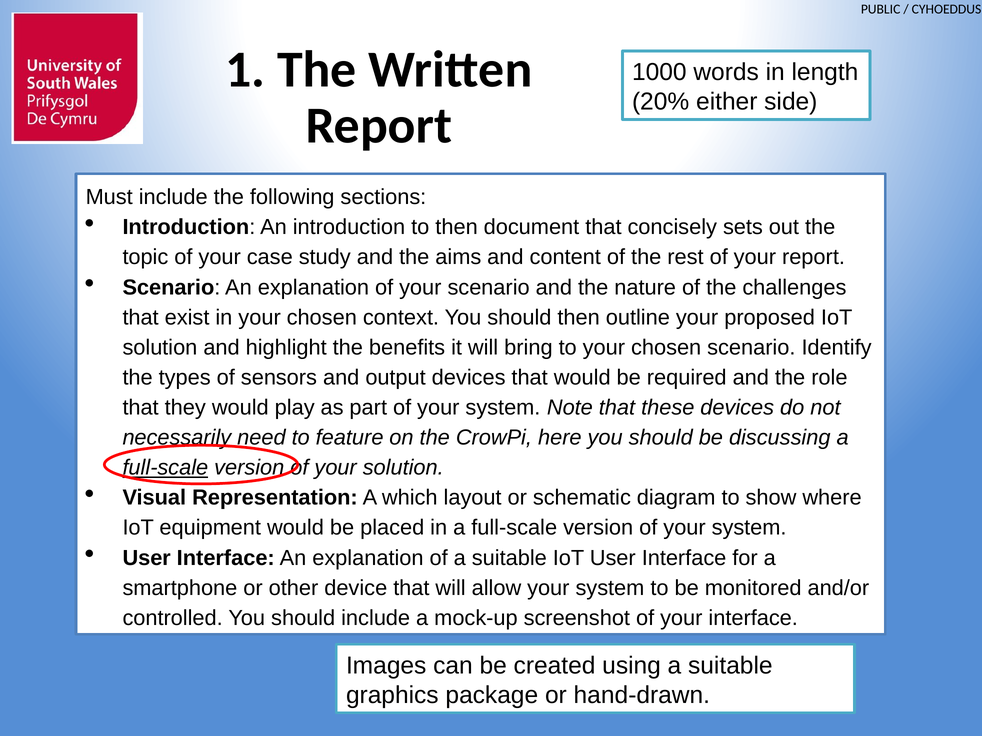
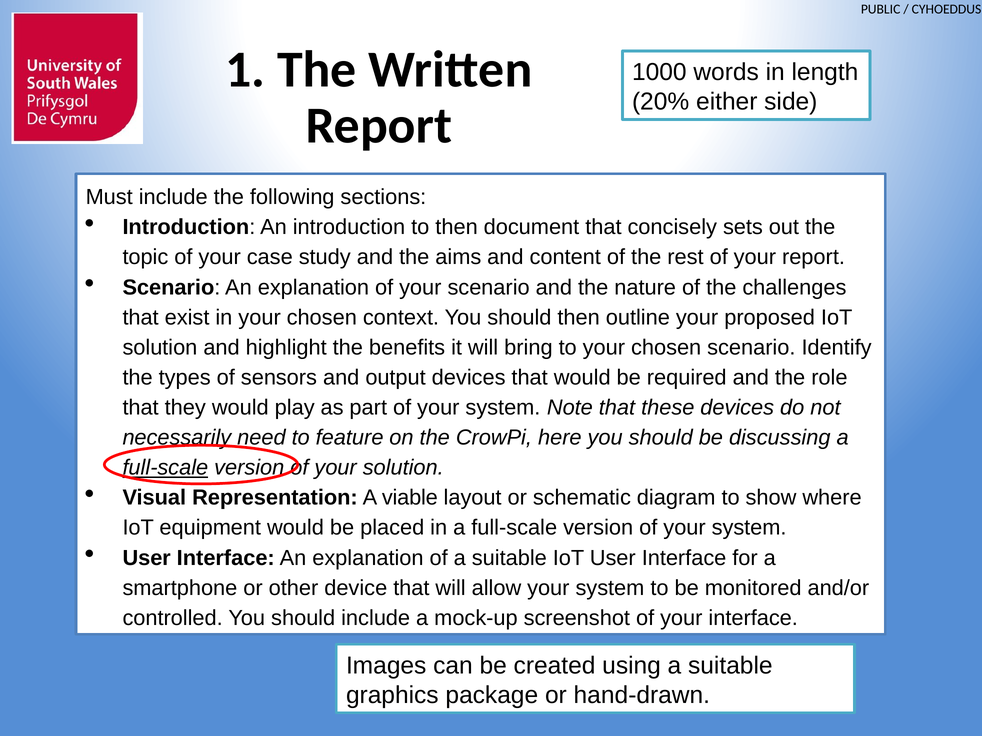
which: which -> viable
